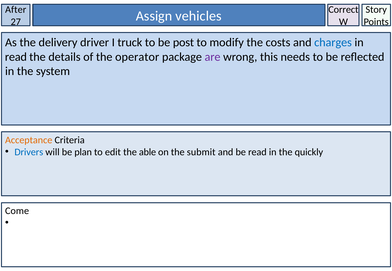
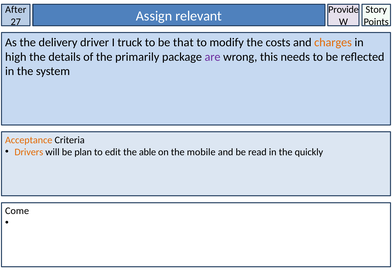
Correct: Correct -> Provide
vehicles: vehicles -> relevant
post: post -> that
charges colour: blue -> orange
read at (16, 57): read -> high
operator: operator -> primarily
Drivers colour: blue -> orange
submit: submit -> mobile
